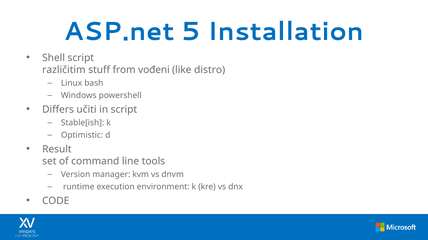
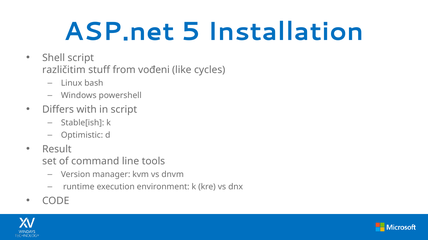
distro: distro -> cycles
učiti: učiti -> with
